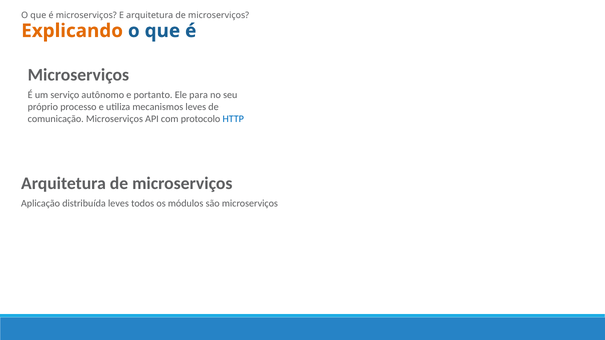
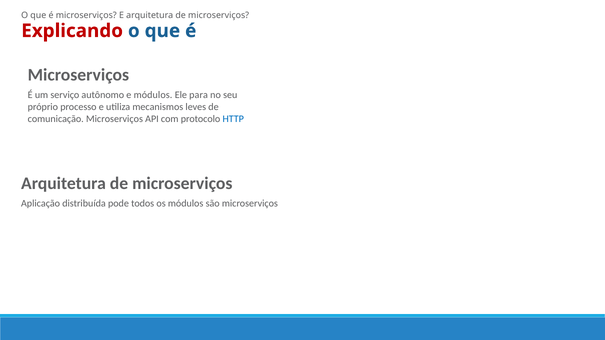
Explicando colour: orange -> red
e portanto: portanto -> módulos
distribuída leves: leves -> pode
